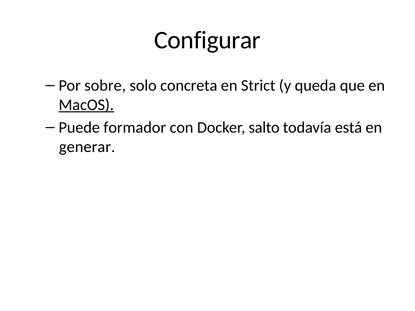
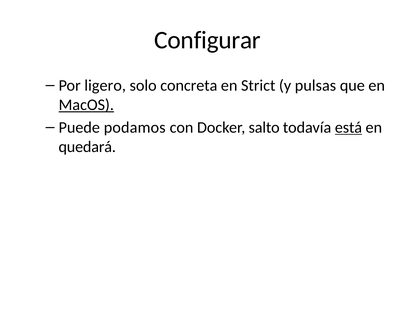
sobre: sobre -> ligero
queda: queda -> pulsas
formador: formador -> podamos
está underline: none -> present
generar: generar -> quedará
